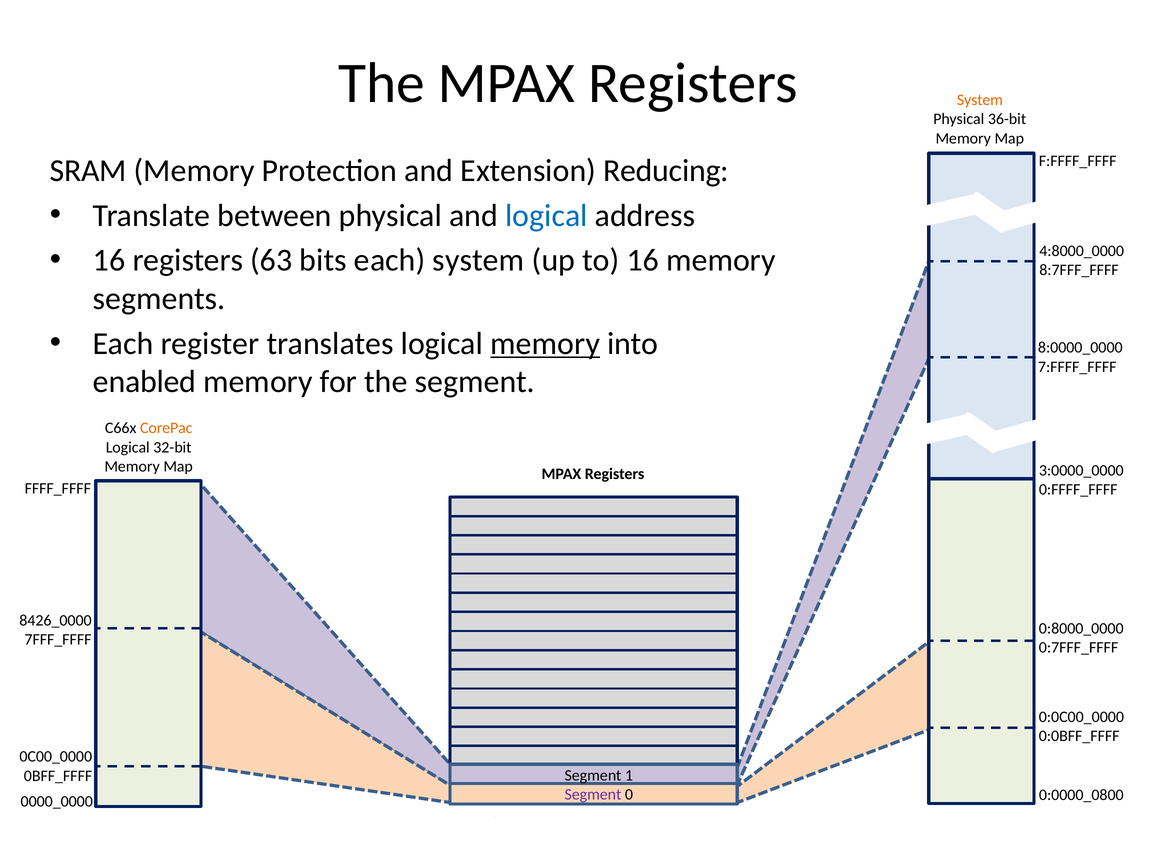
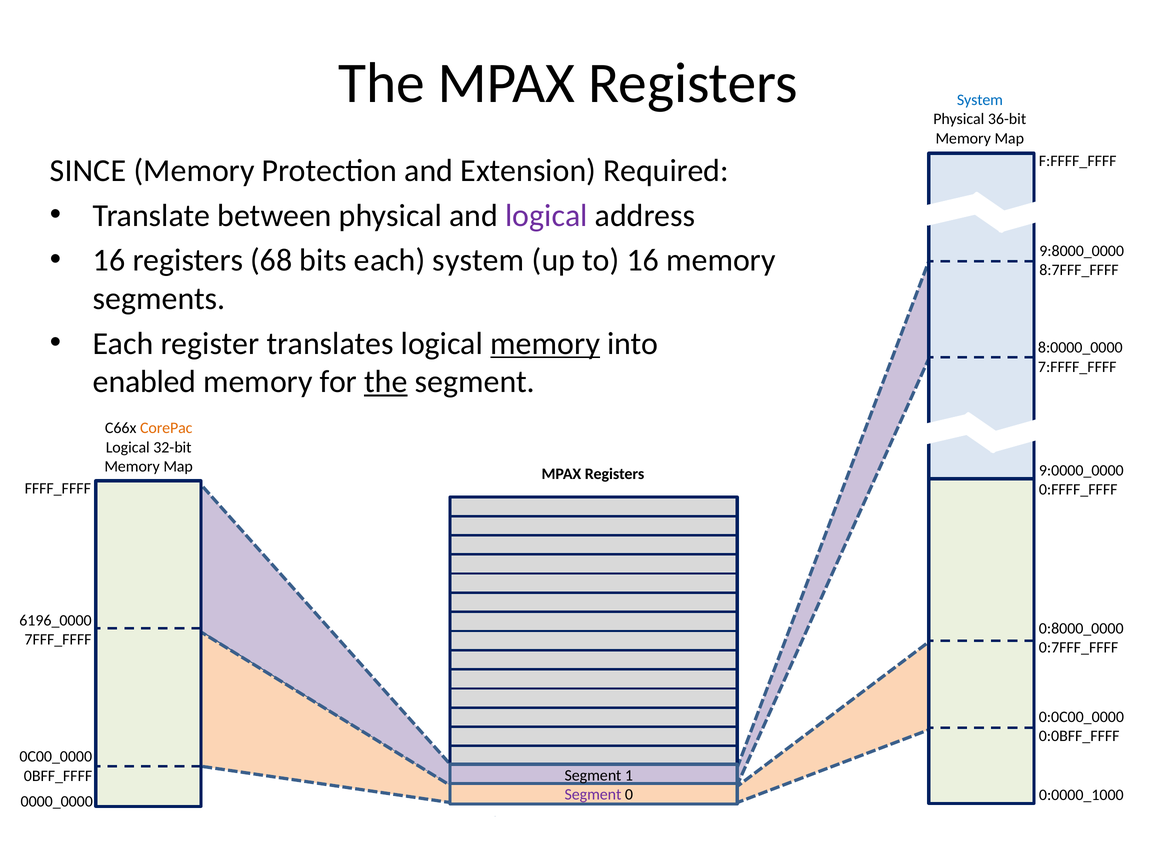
System at (980, 100) colour: orange -> blue
SRAM: SRAM -> SINCE
Reducing: Reducing -> Required
logical at (546, 216) colour: blue -> purple
63: 63 -> 68
4:8000_0000: 4:8000_0000 -> 9:8000_0000
the at (386, 382) underline: none -> present
3:0000_0000: 3:0000_0000 -> 9:0000_0000
8426_0000: 8426_0000 -> 6196_0000
0:0000_0800: 0:0000_0800 -> 0:0000_1000
